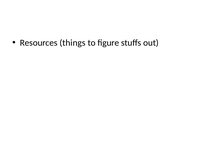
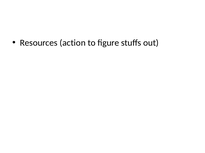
things: things -> action
